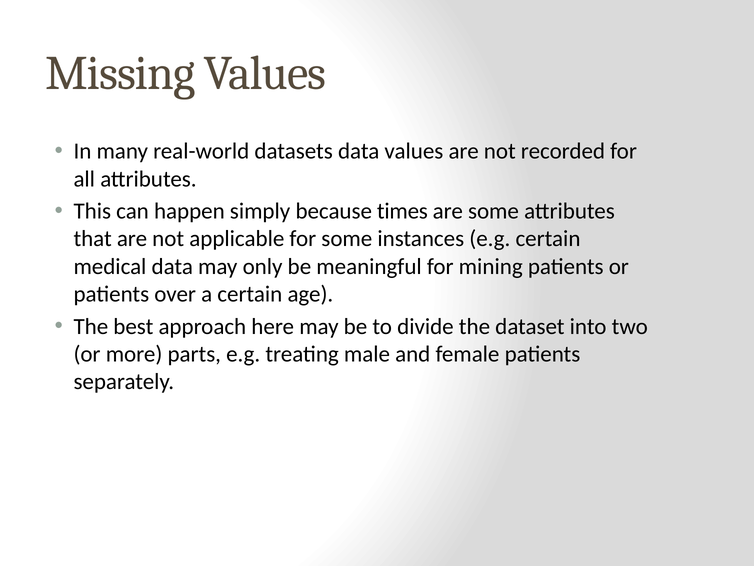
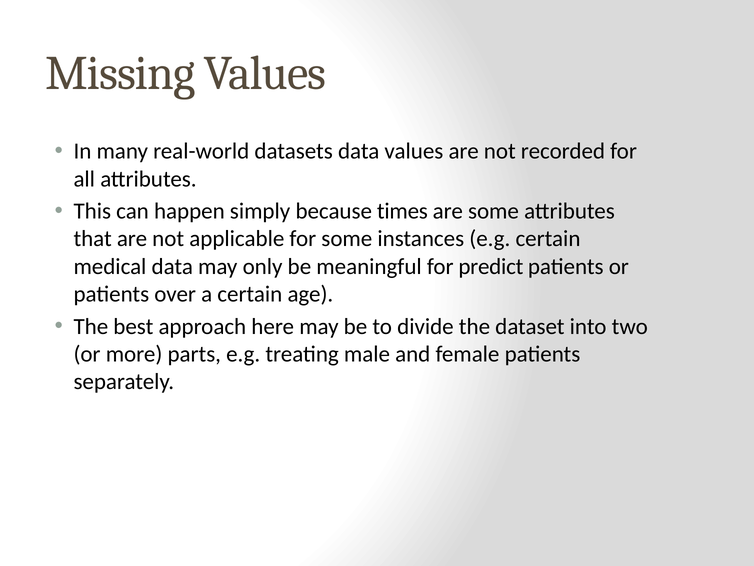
mining: mining -> predict
